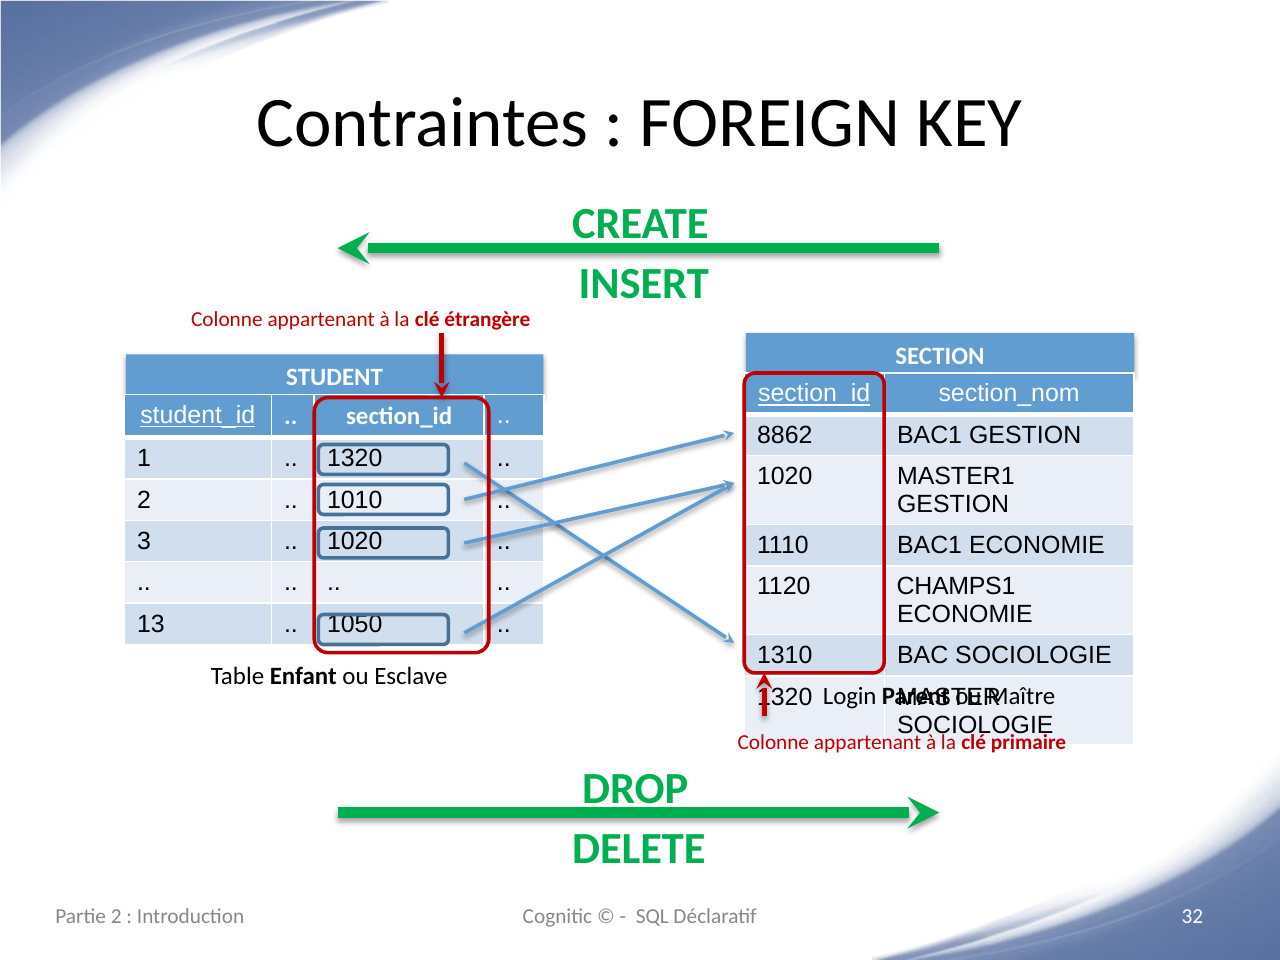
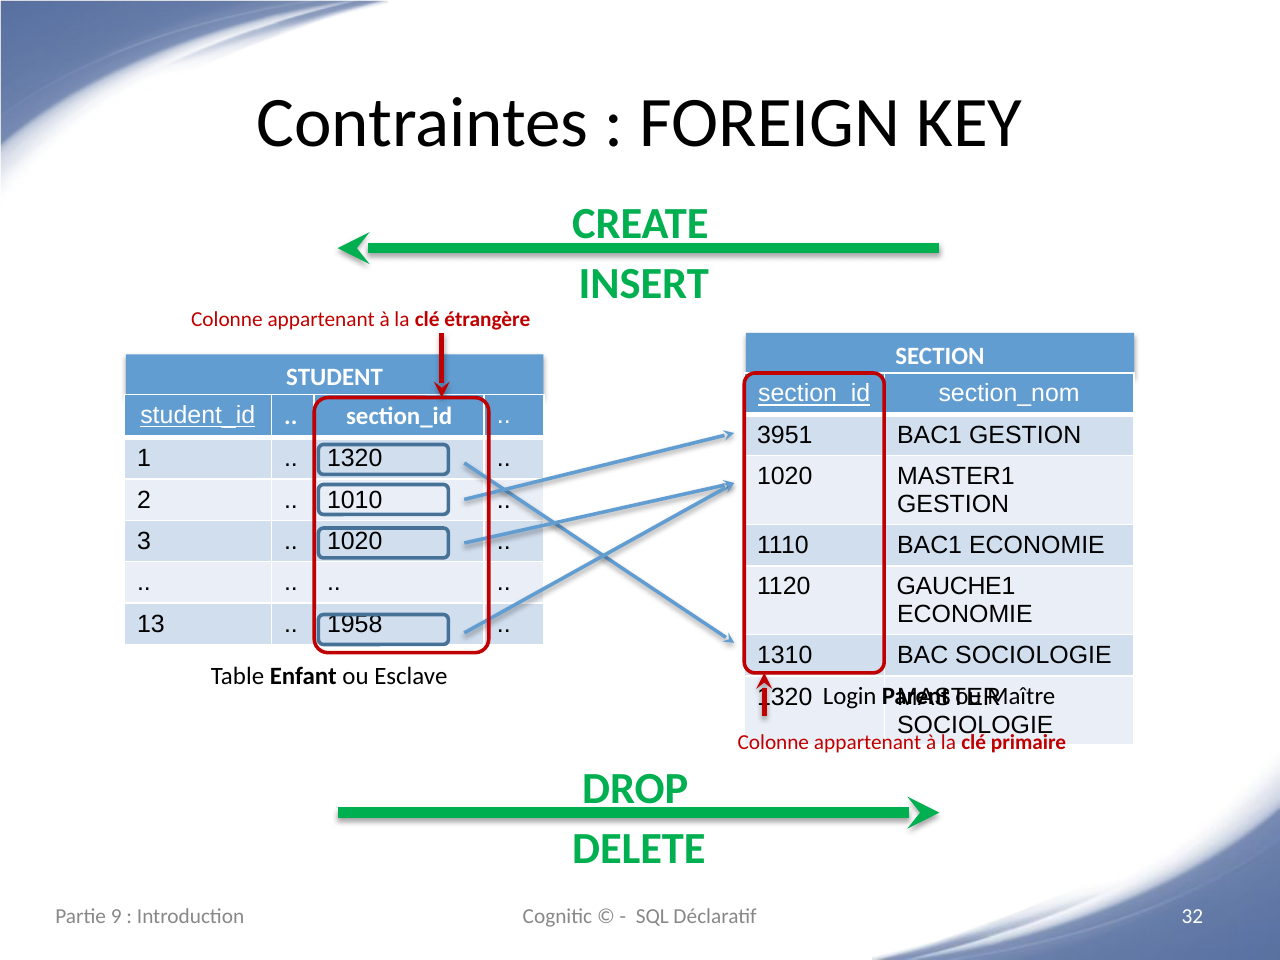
8862: 8862 -> 3951
CHAMPS1: CHAMPS1 -> GAUCHE1
1050: 1050 -> 1958
Partie 2: 2 -> 9
